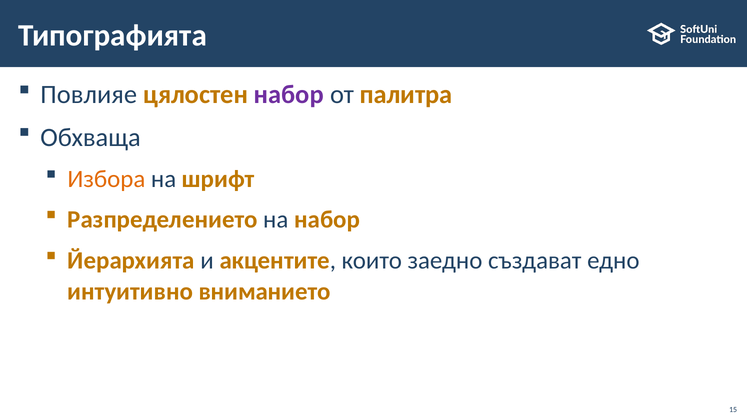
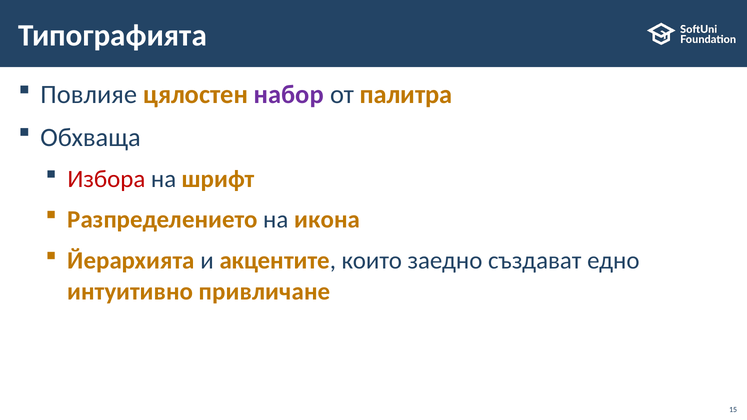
Избора colour: orange -> red
на набор: набор -> иконa
вниманието: вниманието -> привличане
